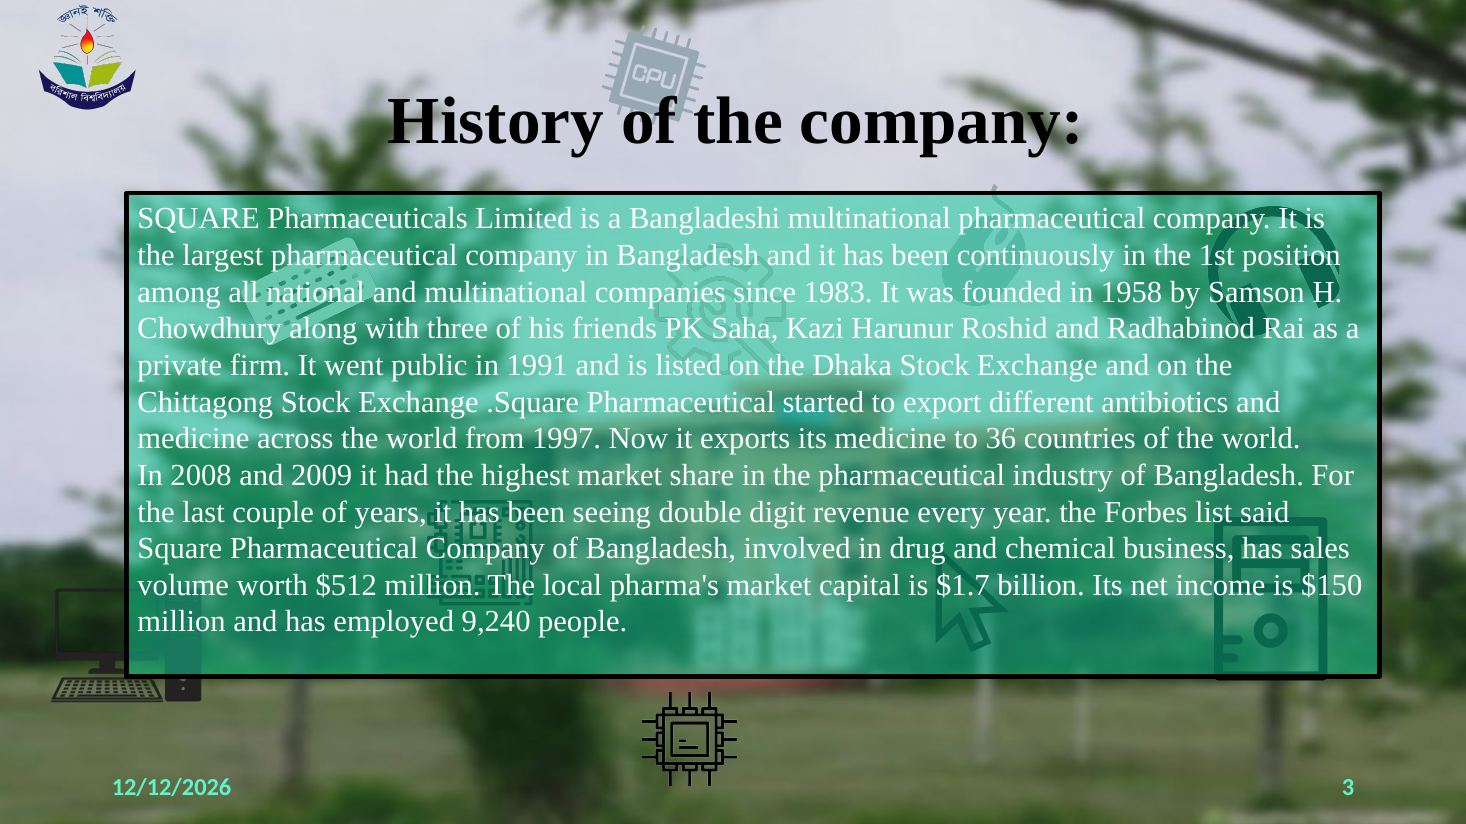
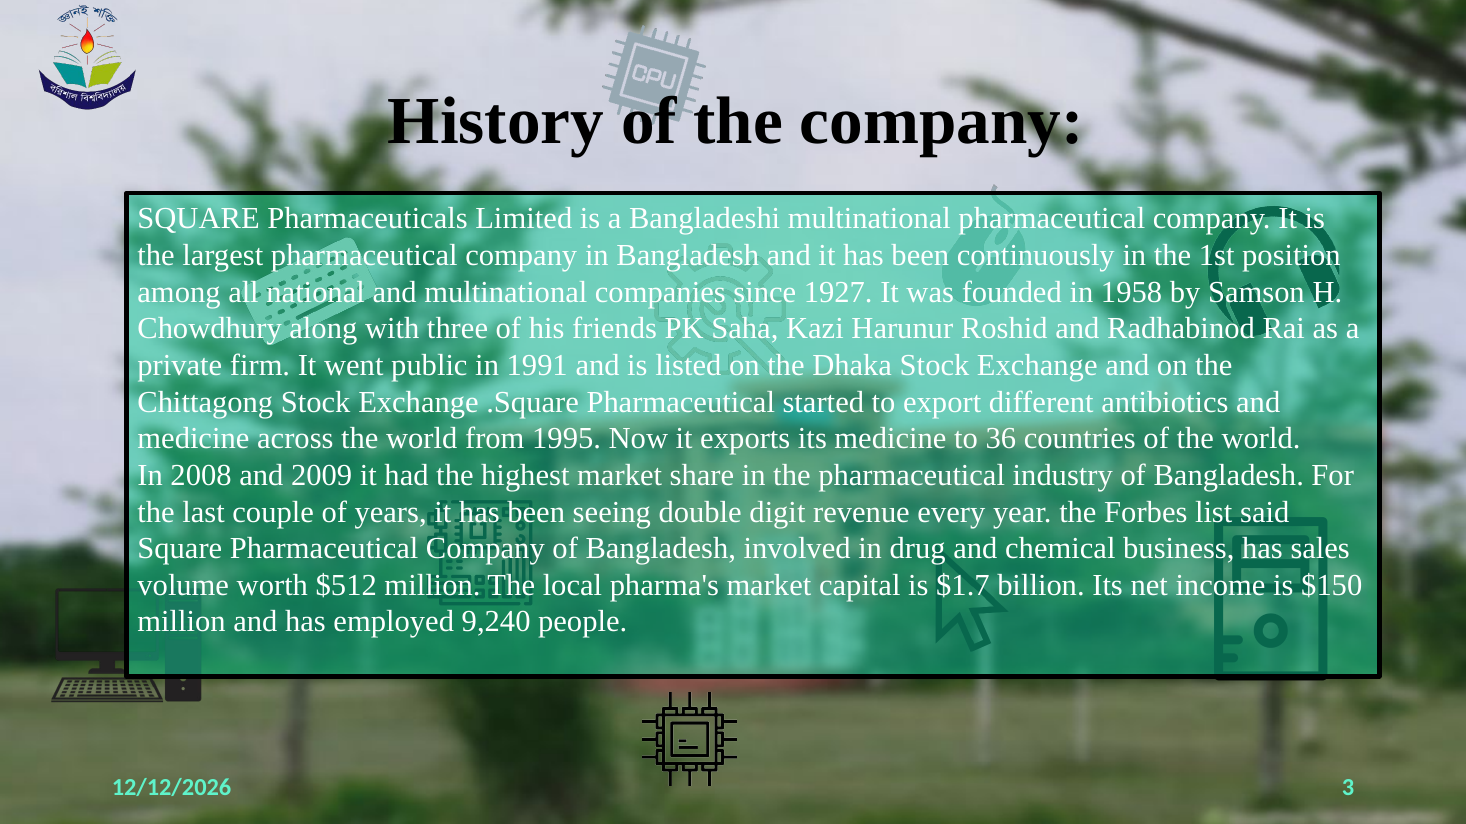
1983: 1983 -> 1927
1997: 1997 -> 1995
